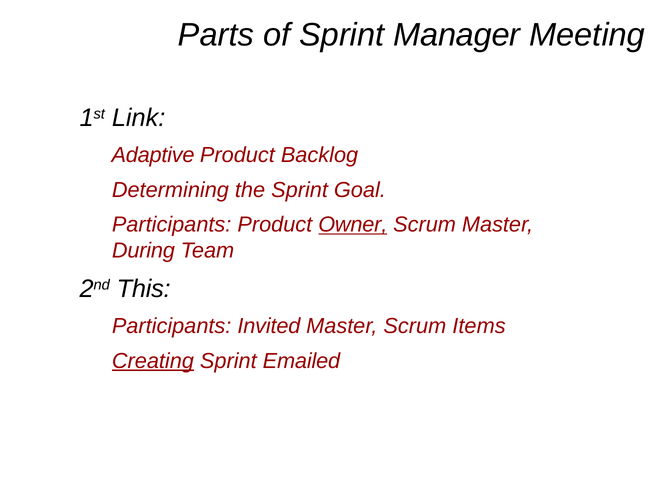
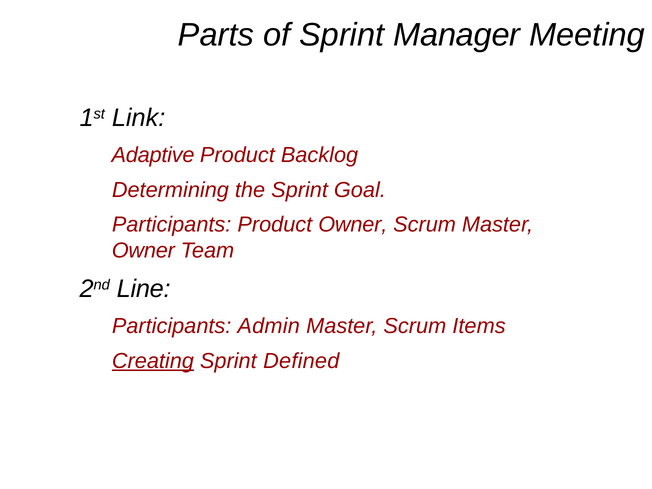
Owner at (353, 225) underline: present -> none
During at (143, 251): During -> Owner
This: This -> Line
Invited: Invited -> Admin
Emailed: Emailed -> Defined
